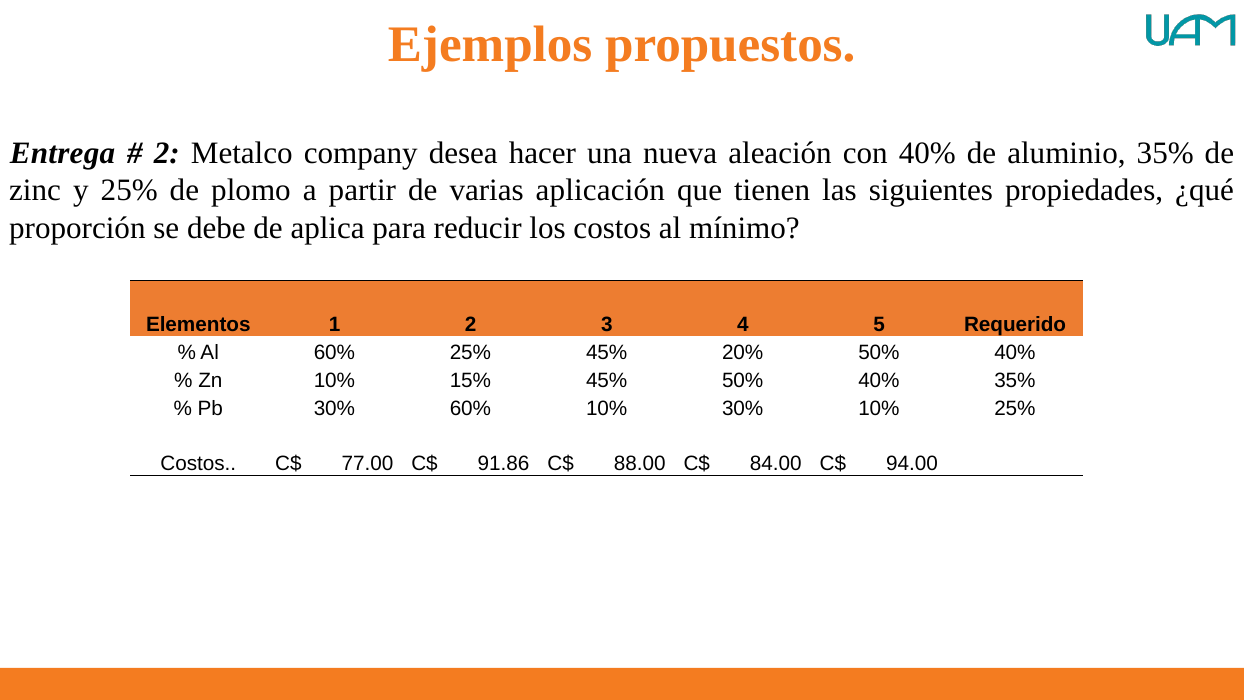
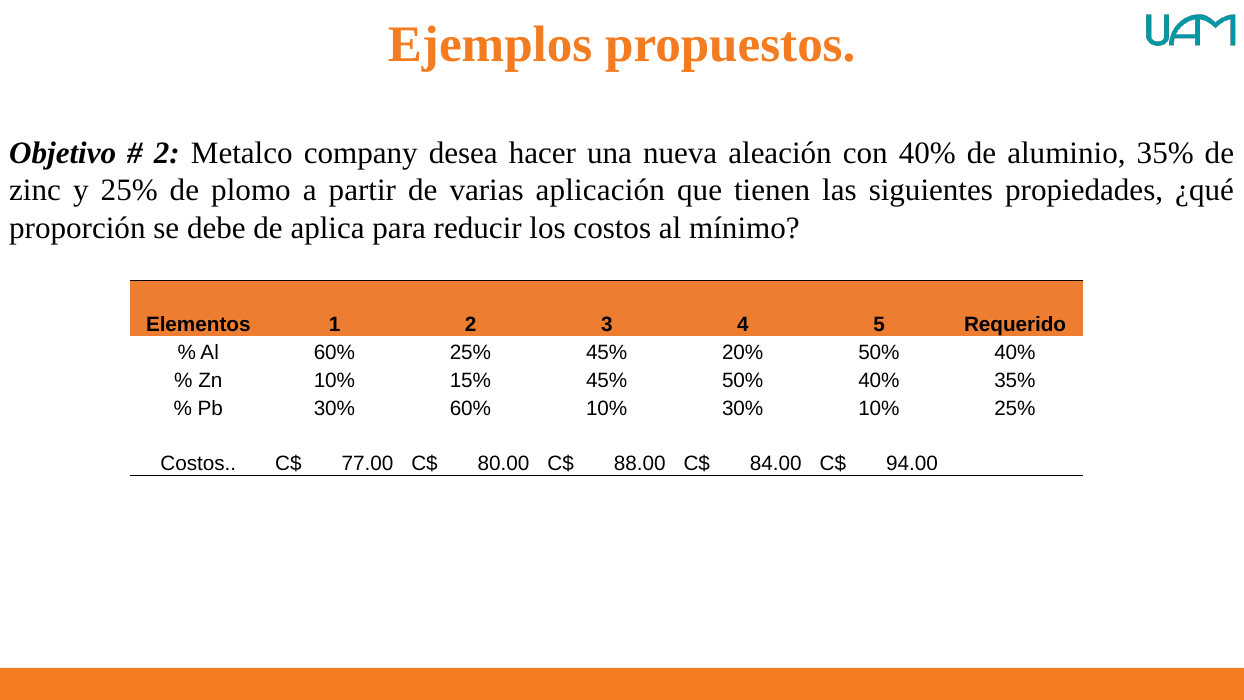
Entrega: Entrega -> Objetivo
91.86: 91.86 -> 80.00
